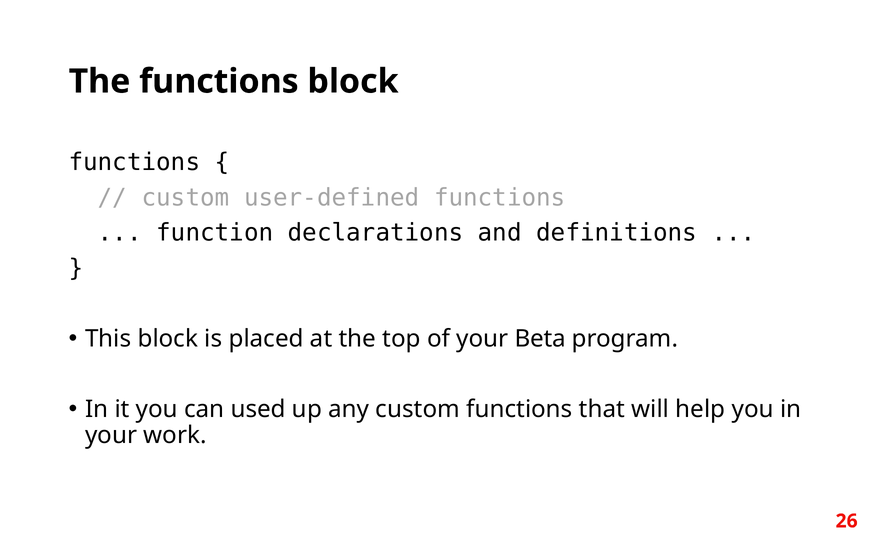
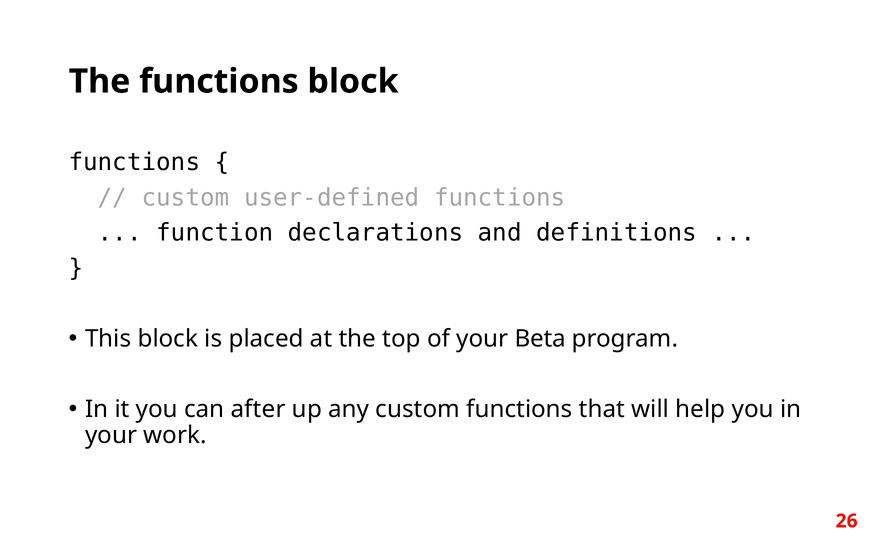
used: used -> after
